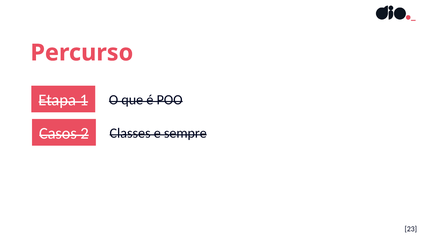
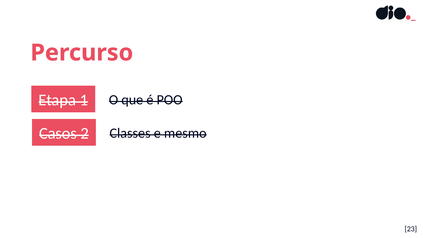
sempre: sempre -> mesmo
